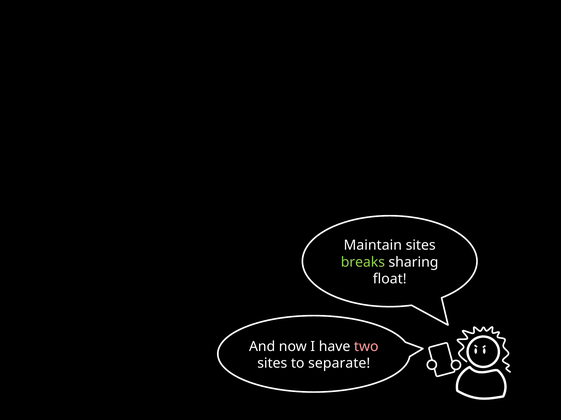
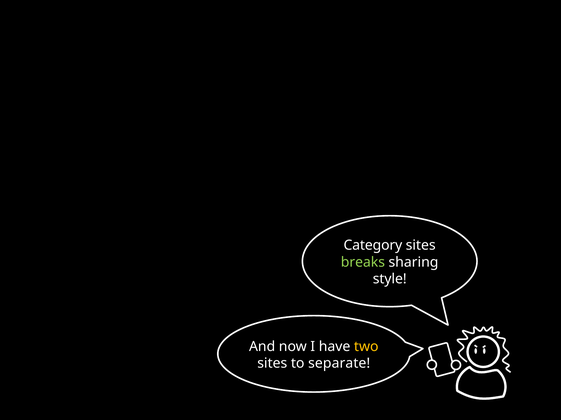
Maintain: Maintain -> Category
float: float -> style
two colour: pink -> yellow
